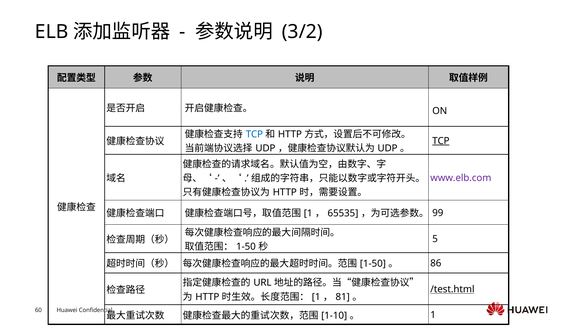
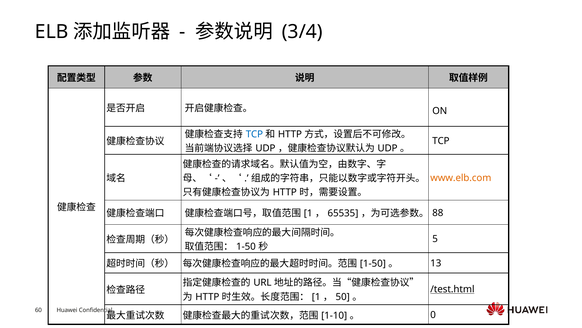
3/2: 3/2 -> 3/4
TCP at (441, 141) underline: present -> none
www.elb.com colour: purple -> orange
99: 99 -> 88
86: 86 -> 13
81: 81 -> 50
1 at (433, 314): 1 -> 0
